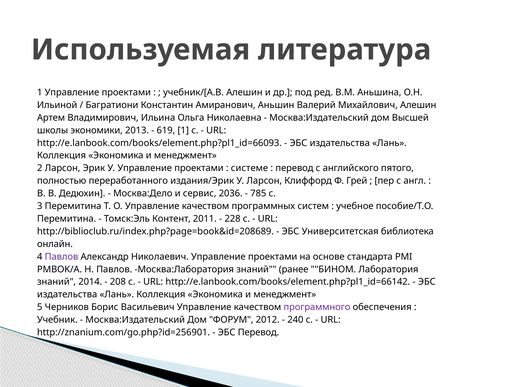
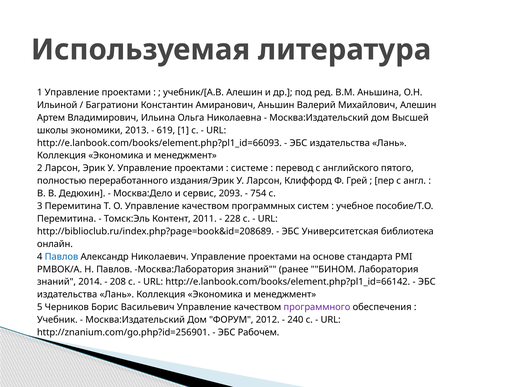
2036: 2036 -> 2093
785: 785 -> 754
Павлов at (61, 257) colour: purple -> blue
ЭБС Перевод: Перевод -> Рабочем
